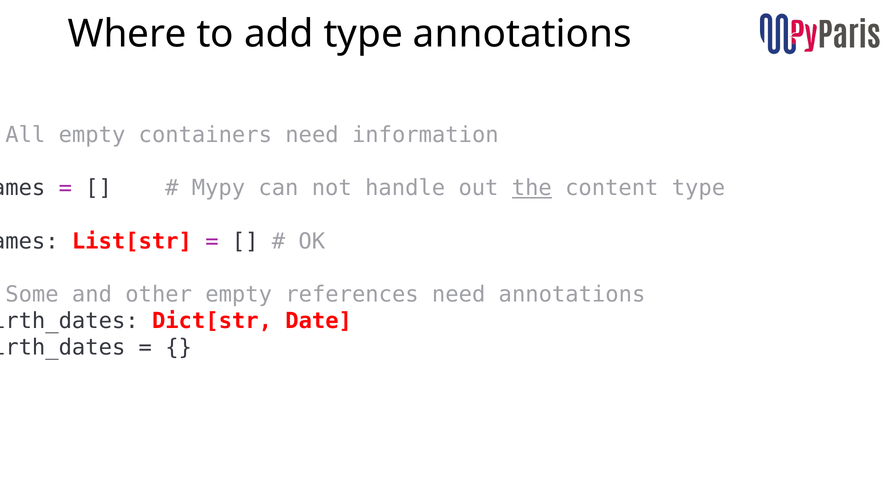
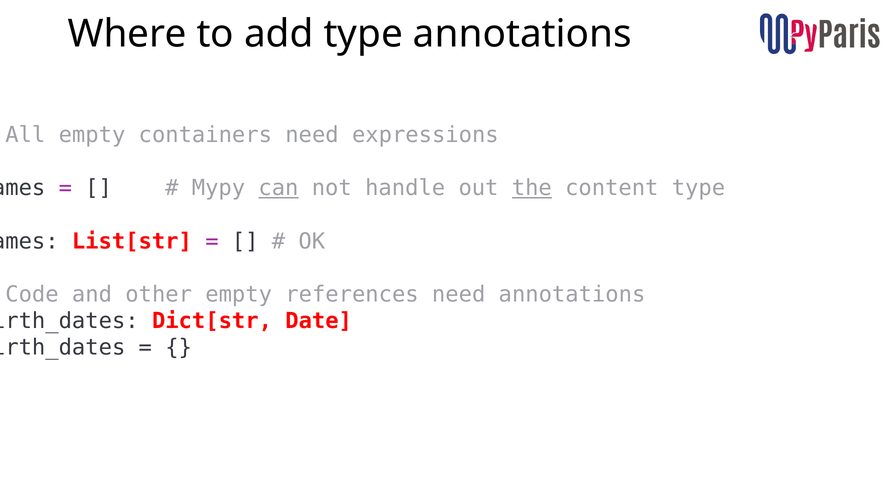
information: information -> expressions
can underline: none -> present
Some: Some -> Code
